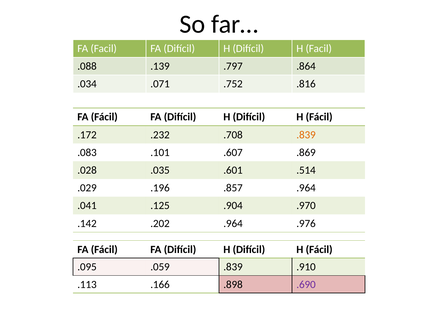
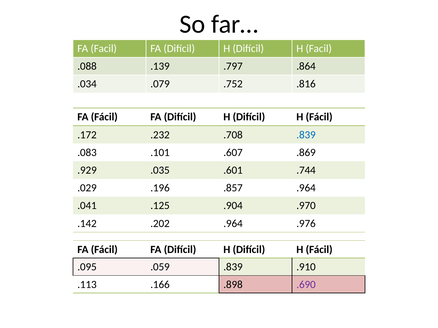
.071: .071 -> .079
.839 at (306, 135) colour: orange -> blue
.028: .028 -> .929
.514: .514 -> .744
